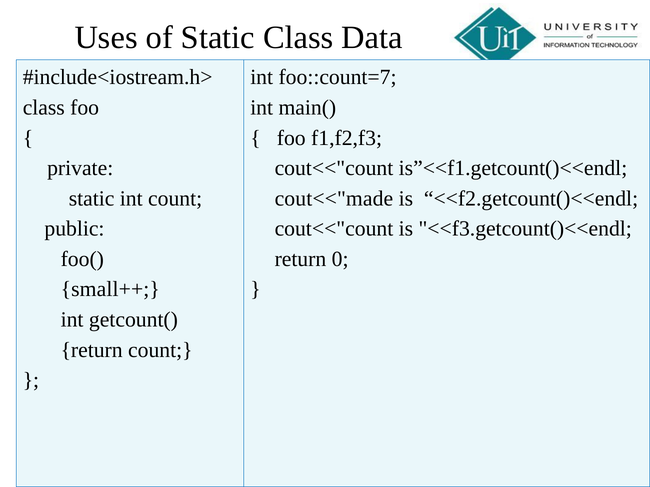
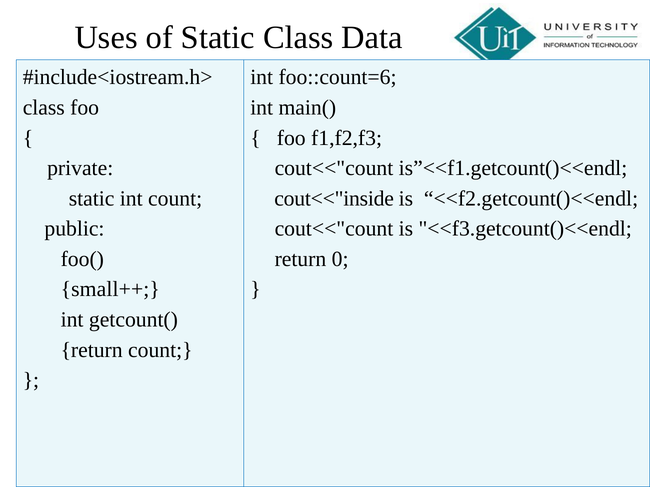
foo::count=7: foo::count=7 -> foo::count=6
cout<<"made: cout<<"made -> cout<<"inside
